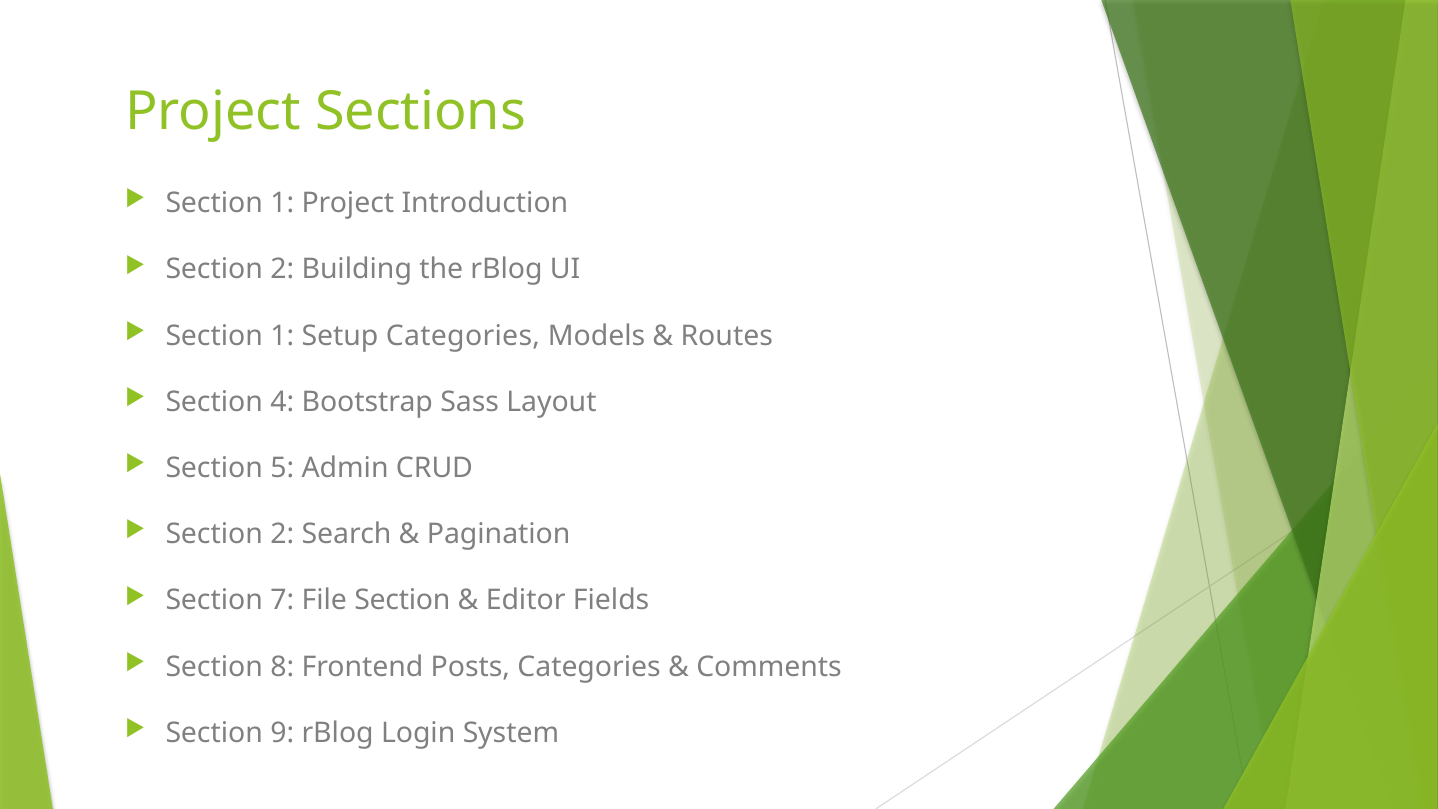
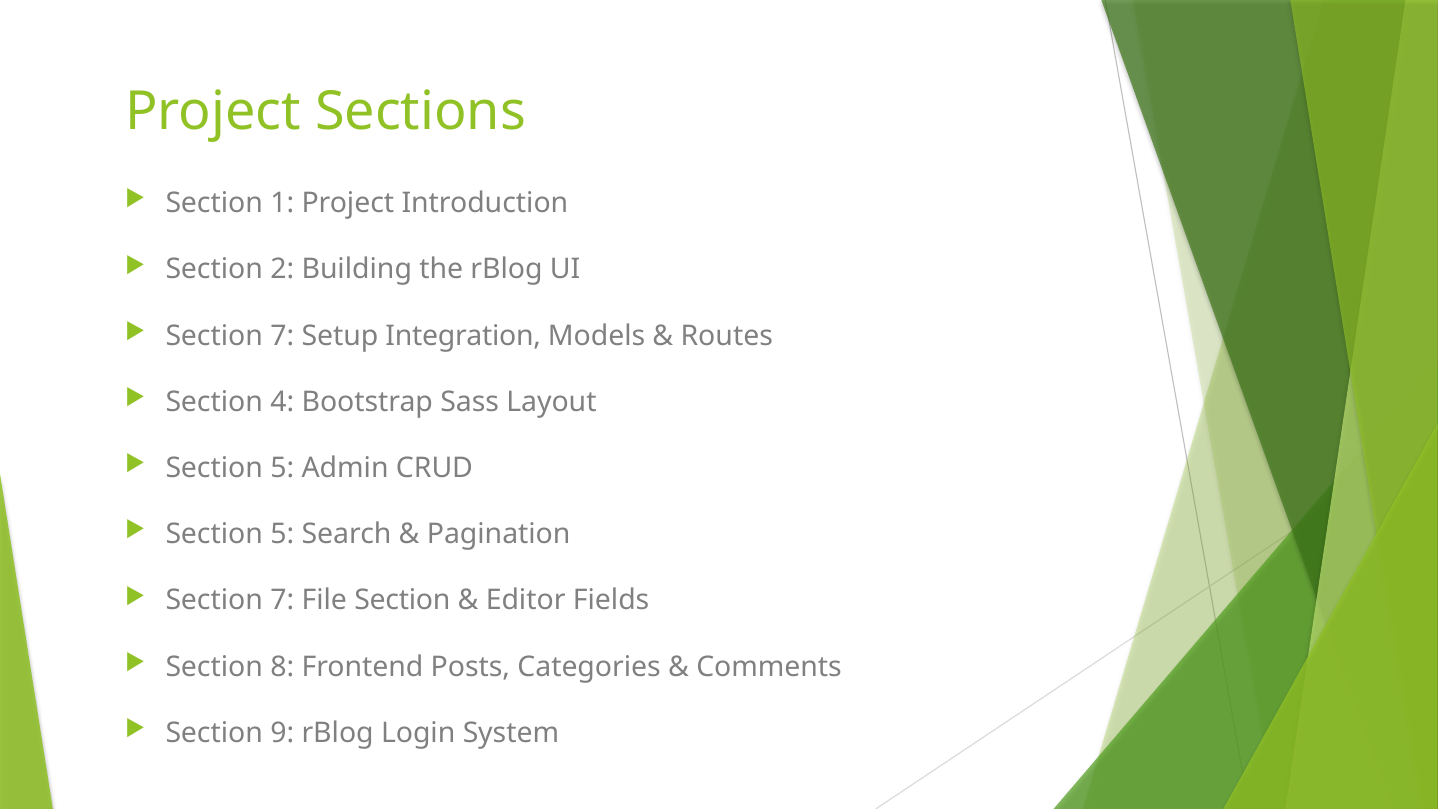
1 at (282, 336): 1 -> 7
Setup Categories: Categories -> Integration
2 at (282, 534): 2 -> 5
